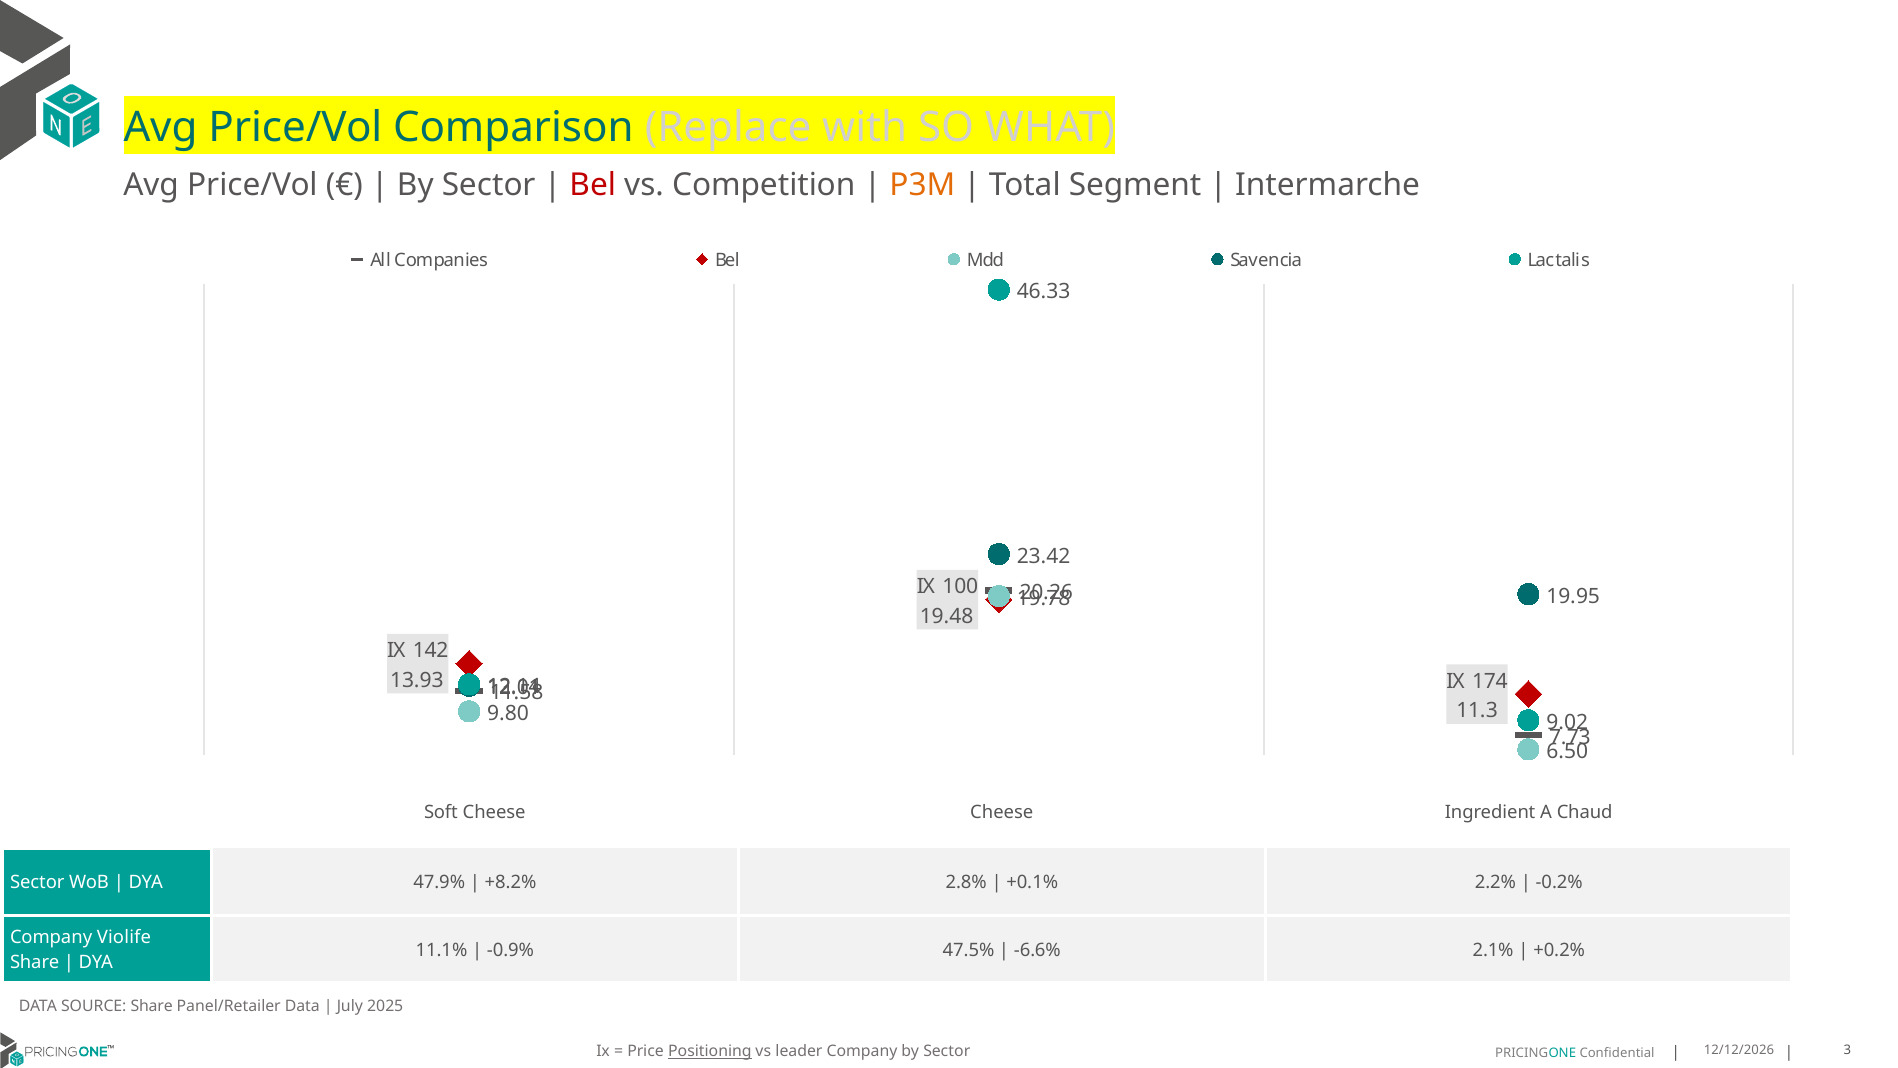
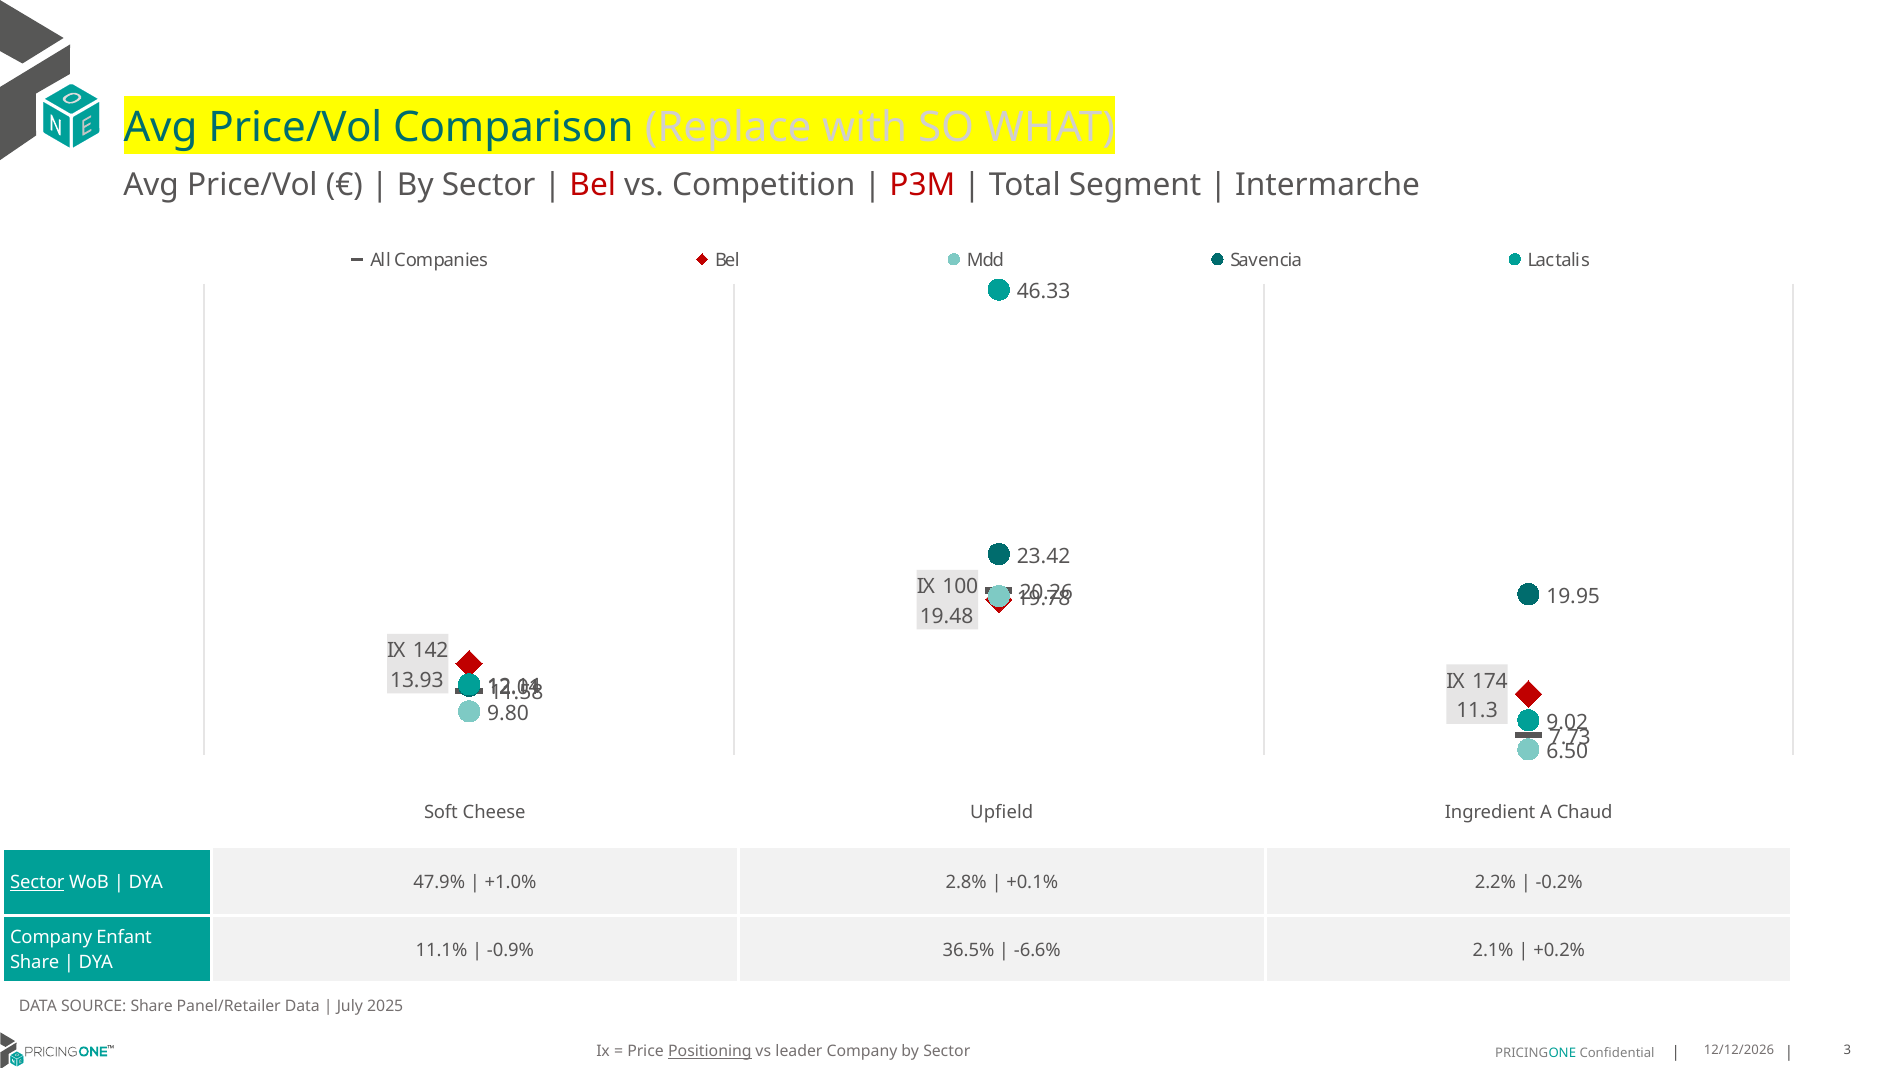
P3M colour: orange -> red
Cheese Cheese: Cheese -> Upfield
Sector at (37, 882) underline: none -> present
+8.2%: +8.2% -> +1.0%
Violife: Violife -> Enfant
47.5%: 47.5% -> 36.5%
